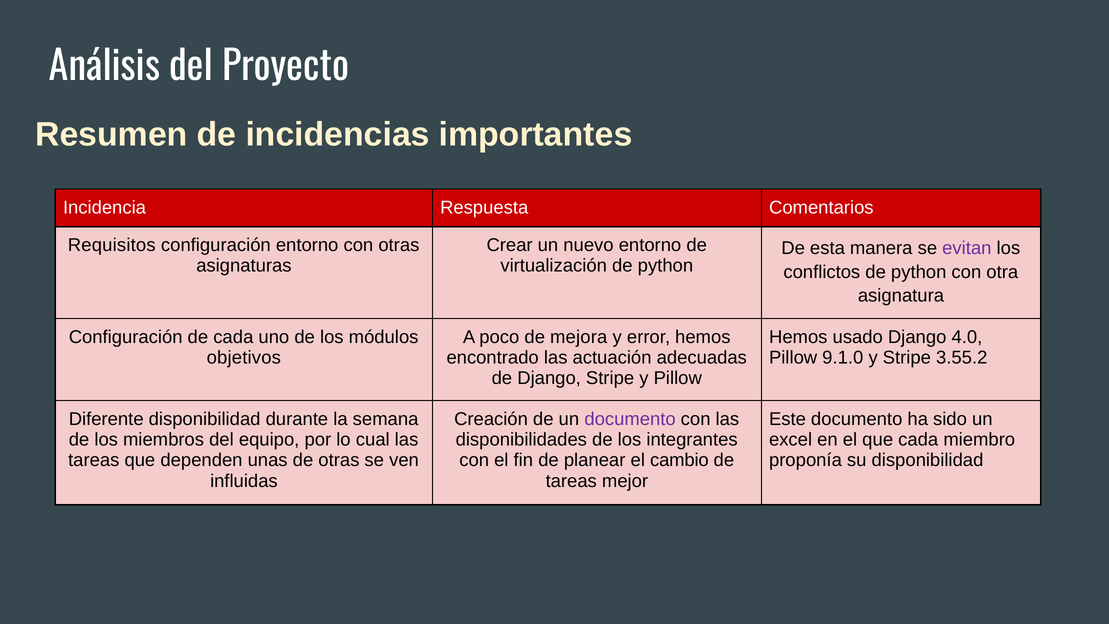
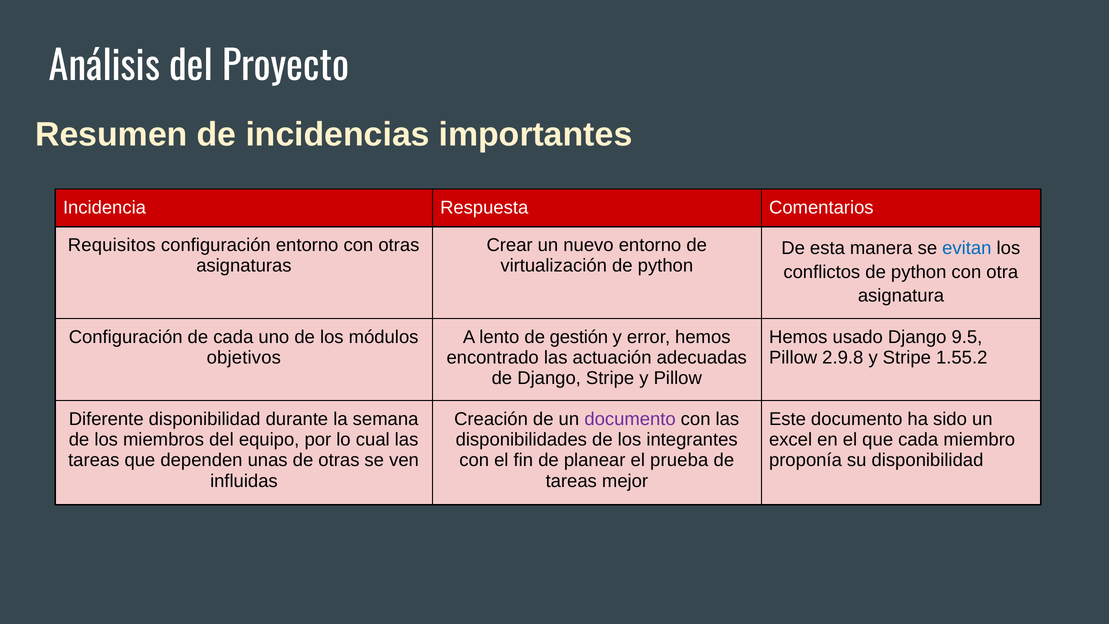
evitan colour: purple -> blue
poco: poco -> lento
mejora: mejora -> gestión
4.0: 4.0 -> 9.5
9.1.0: 9.1.0 -> 2.9.8
3.55.2: 3.55.2 -> 1.55.2
cambio: cambio -> prueba
